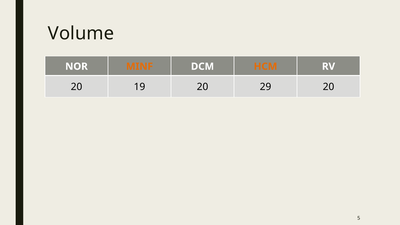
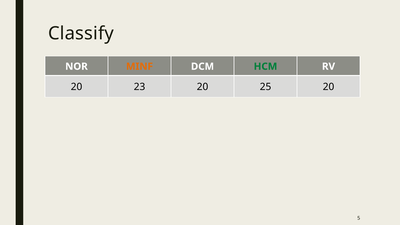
Volume: Volume -> Classify
HCM colour: orange -> green
19: 19 -> 23
29: 29 -> 25
